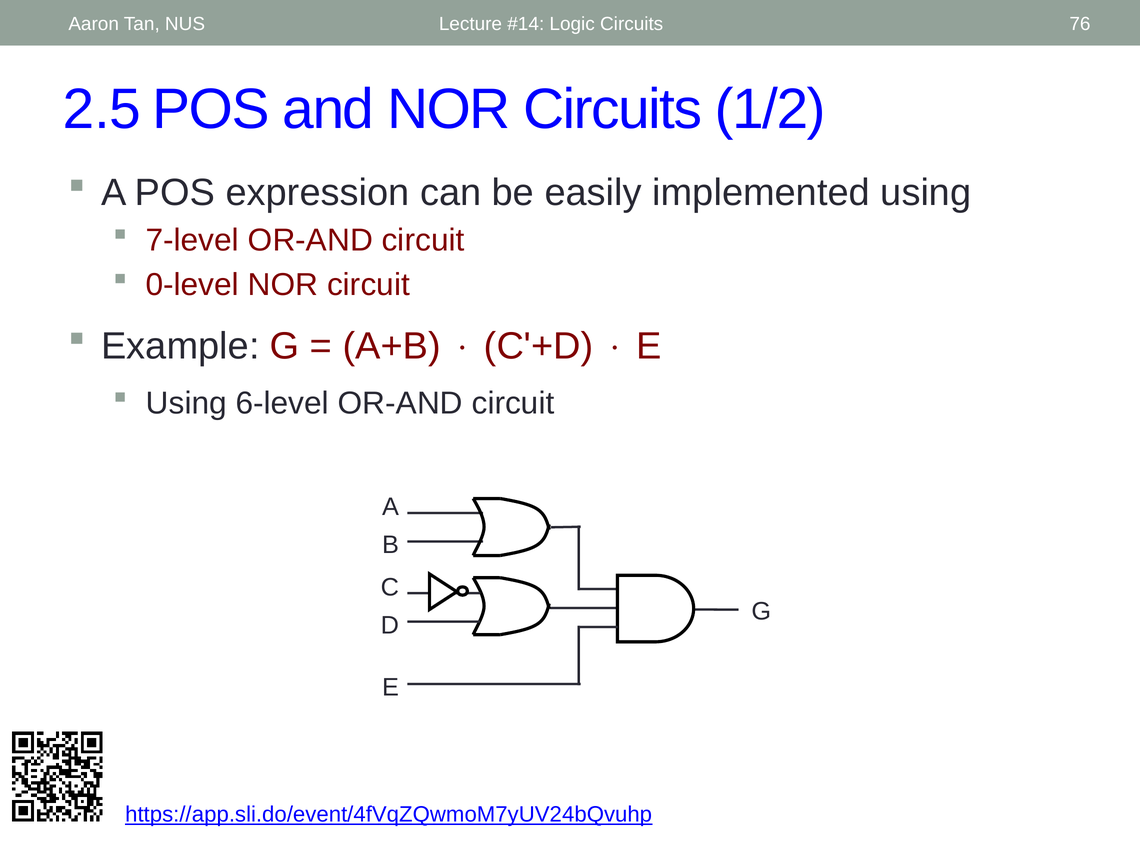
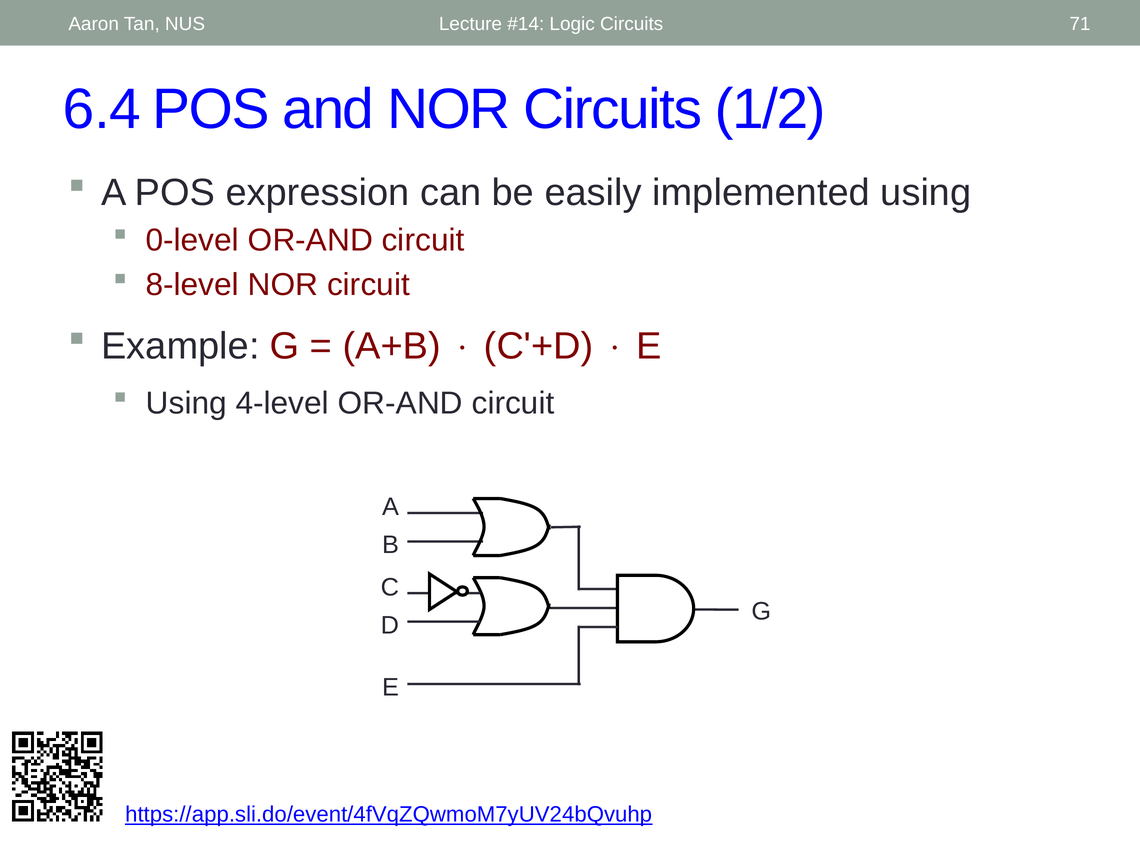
76: 76 -> 71
2.5: 2.5 -> 6.4
7-level: 7-level -> 0-level
0-level: 0-level -> 8-level
6-level: 6-level -> 4-level
